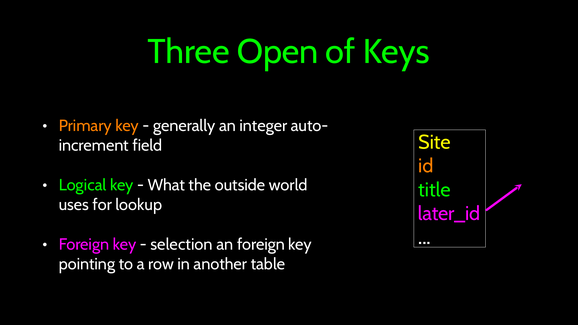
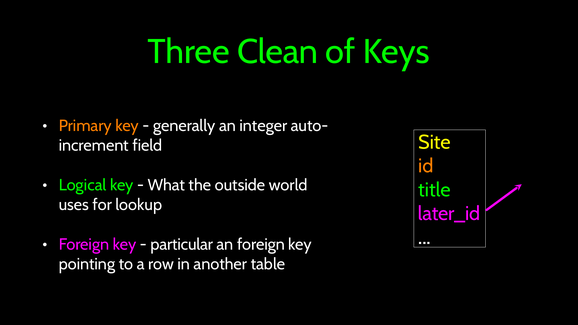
Open: Open -> Clean
selection: selection -> particular
